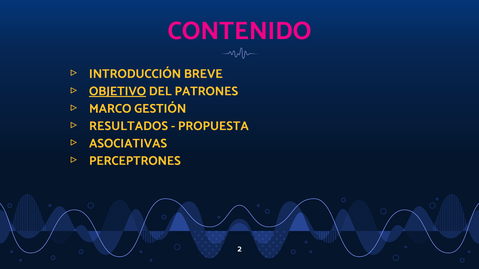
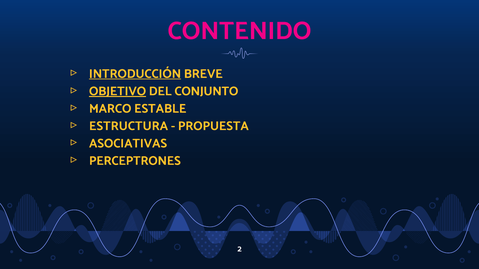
INTRODUCCIÓN underline: none -> present
PATRONES: PATRONES -> CONJUNTO
GESTIÓN: GESTIÓN -> ESTABLE
RESULTADOS: RESULTADOS -> ESTRUCTURA
